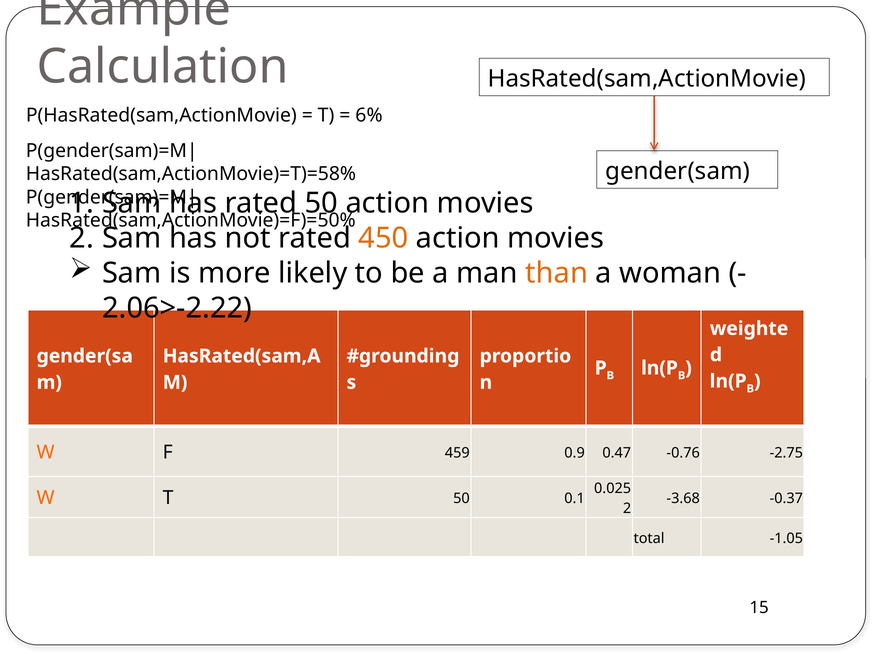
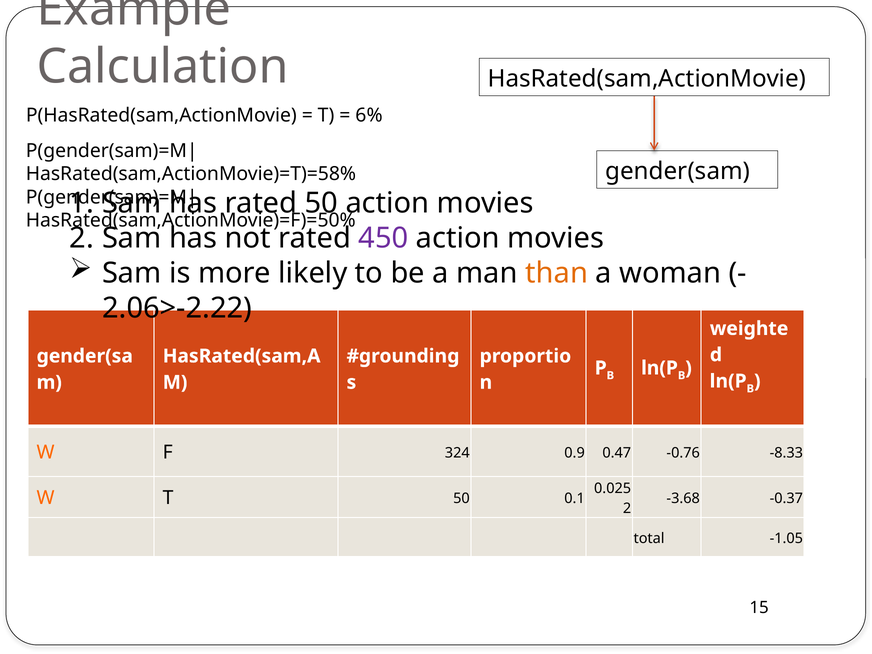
450 colour: orange -> purple
459: 459 -> 324
-2.75: -2.75 -> -8.33
